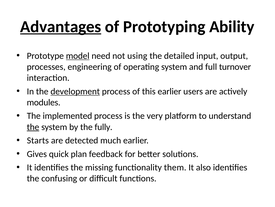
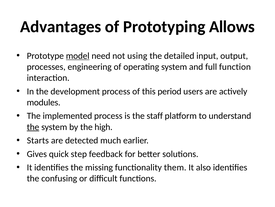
Advantages underline: present -> none
Ability: Ability -> Allows
turnover: turnover -> function
development underline: present -> none
this earlier: earlier -> period
very: very -> staff
fully: fully -> high
plan: plan -> step
